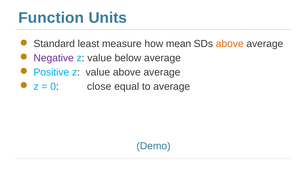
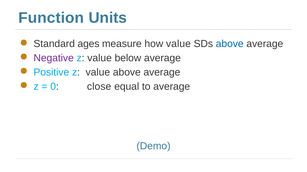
least: least -> ages
how mean: mean -> value
above at (230, 44) colour: orange -> blue
